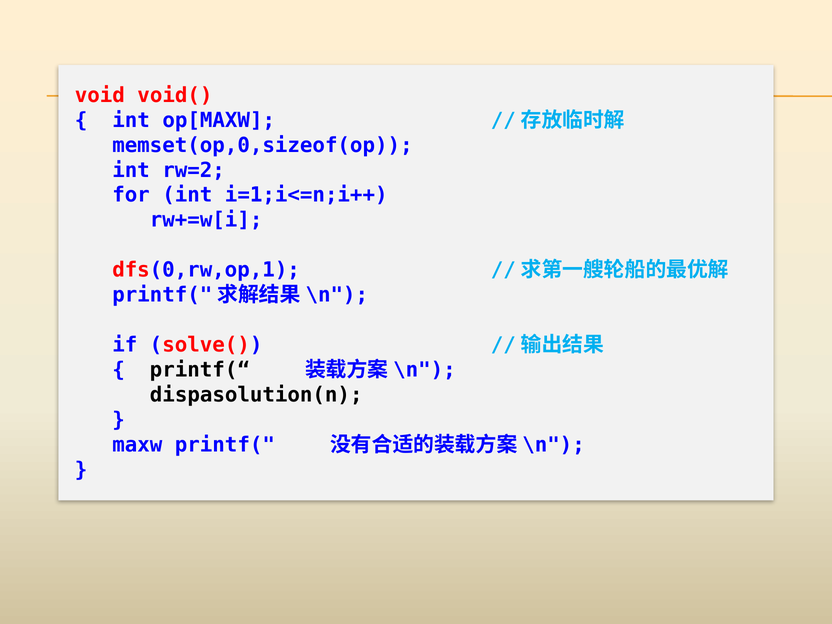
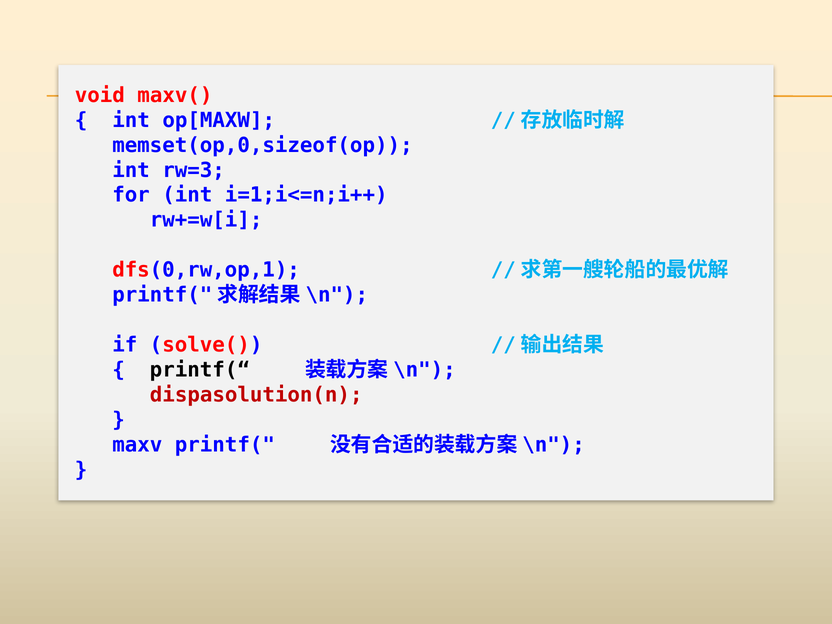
void(: void( -> maxv(
rw=2: rw=2 -> rw=3
dispasolution(n colour: black -> red
maxw: maxw -> maxv
